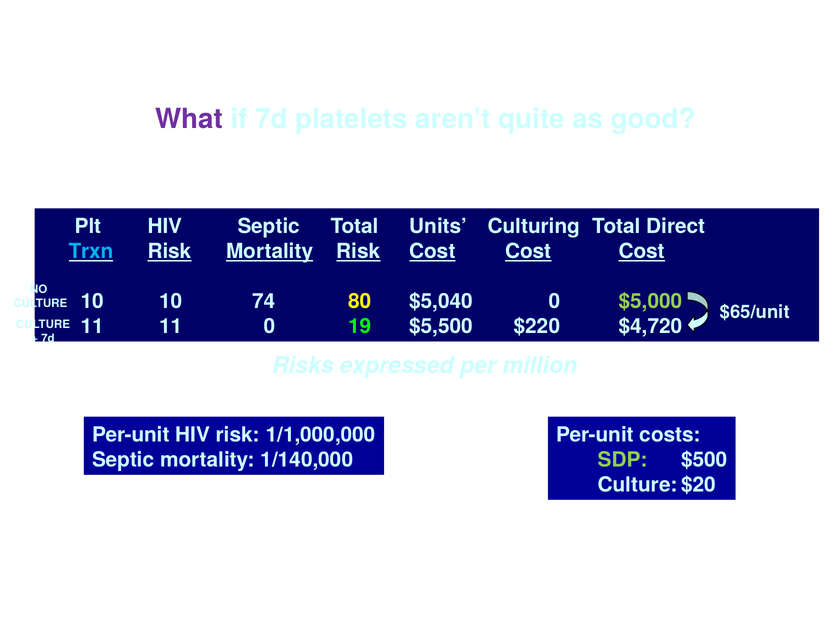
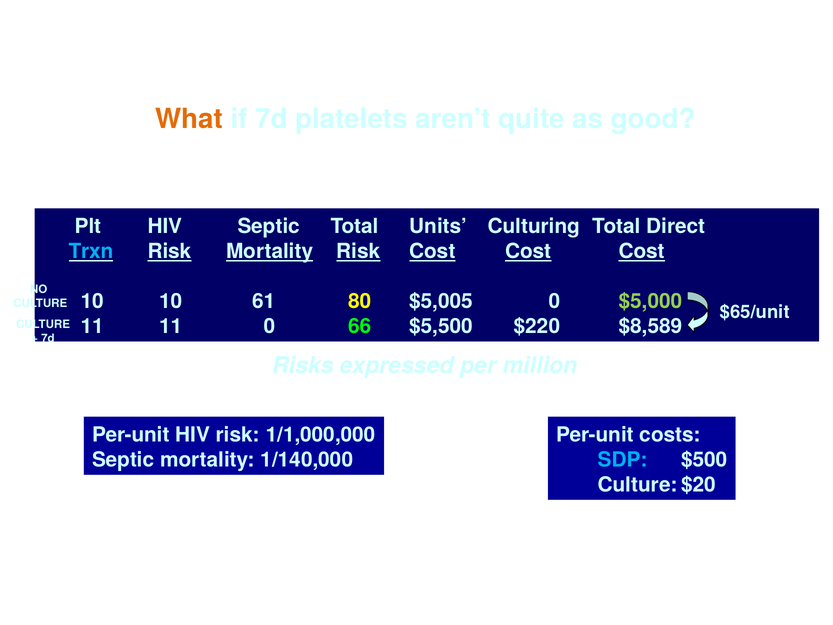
What colour: purple -> orange
74: 74 -> 61
$5,040: $5,040 -> $5,005
19: 19 -> 66
$4,720: $4,720 -> $8,589
SDP colour: light green -> light blue
